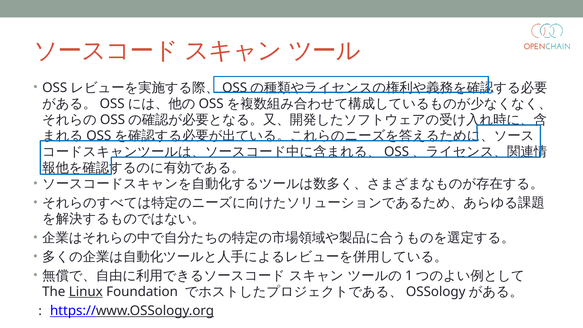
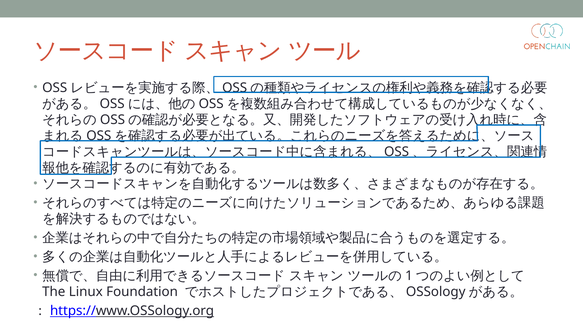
Linux underline: present -> none
